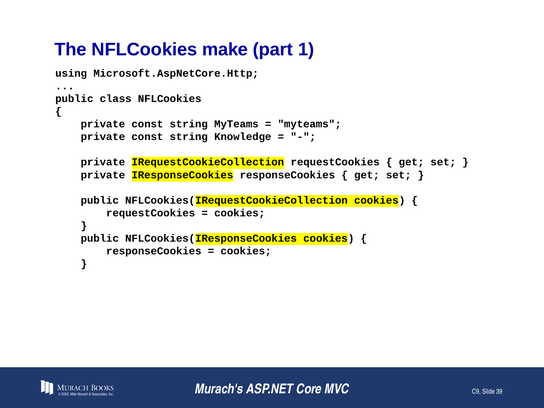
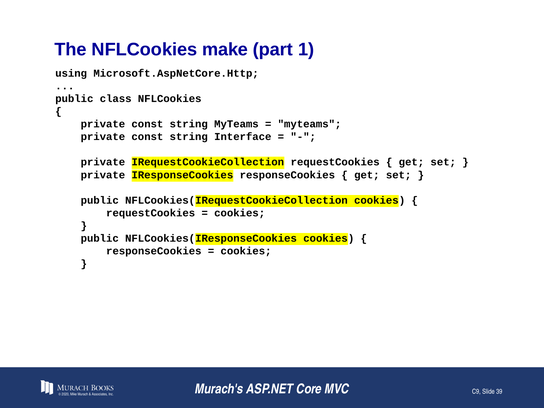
Knowledge: Knowledge -> Interface
